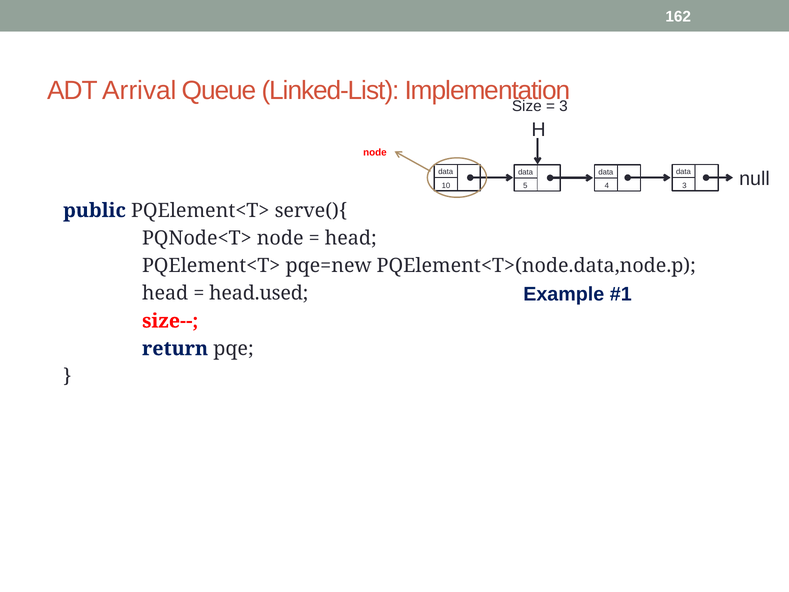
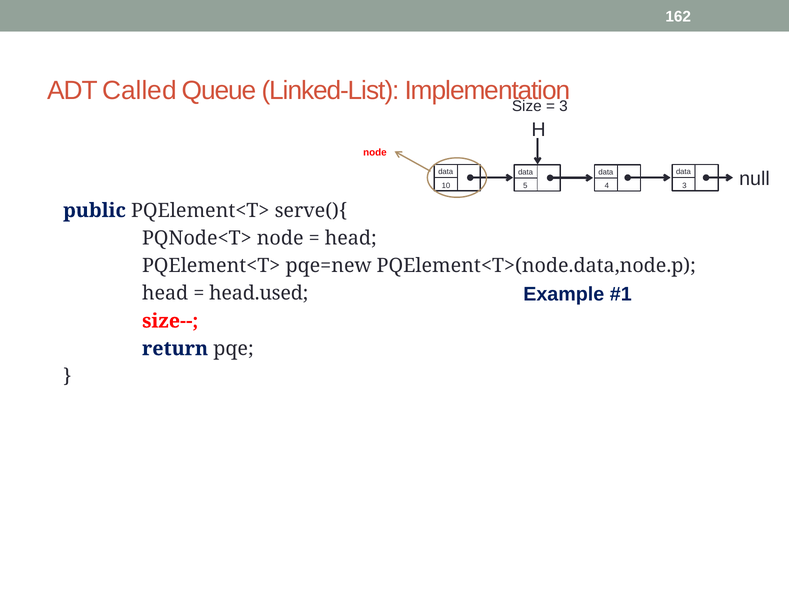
Arrival: Arrival -> Called
